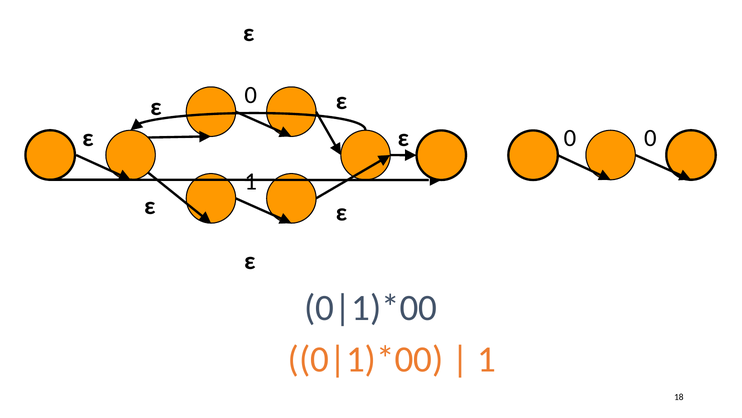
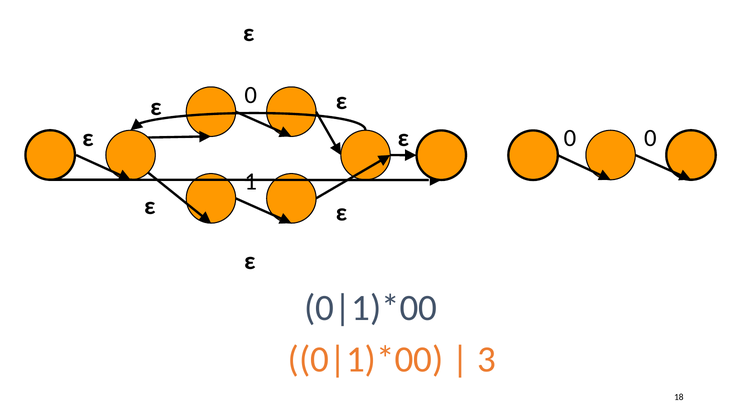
1 at (487, 359): 1 -> 3
